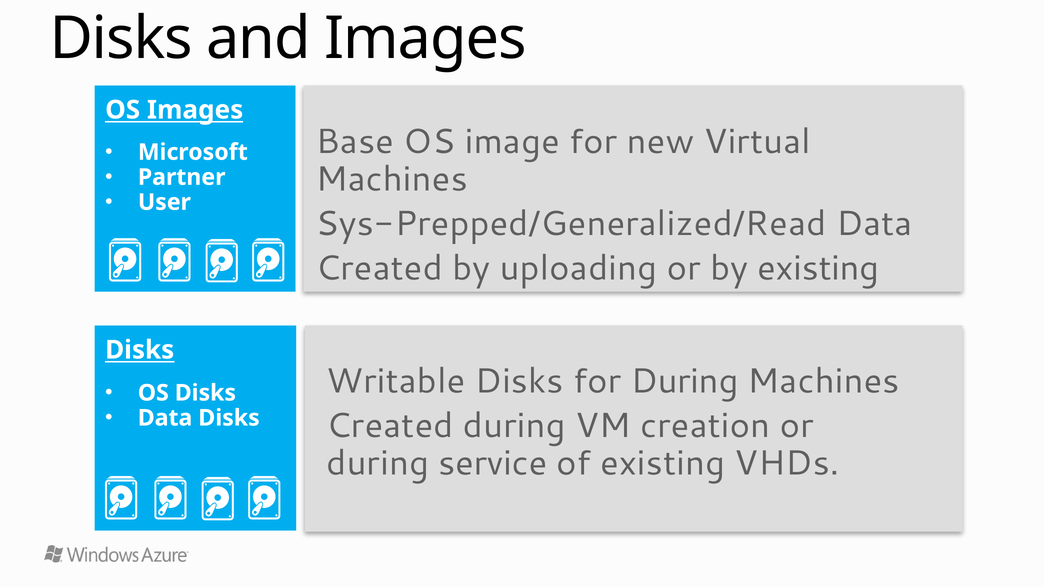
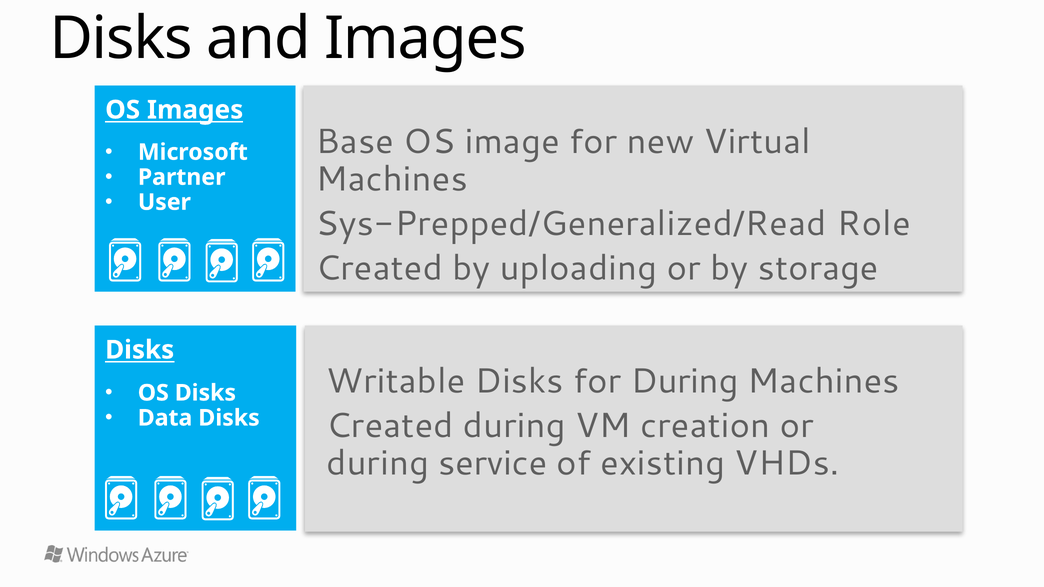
Sys-Prepped/Generalized/Read Data: Data -> Role
by existing: existing -> storage
